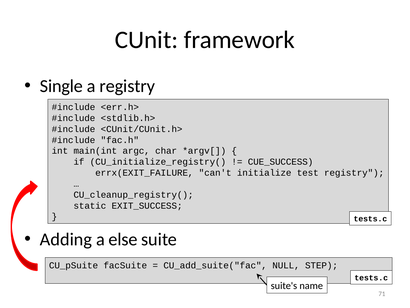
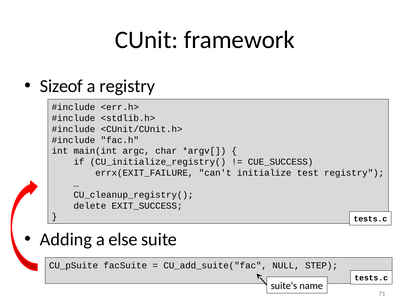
Single: Single -> Sizeof
static: static -> delete
